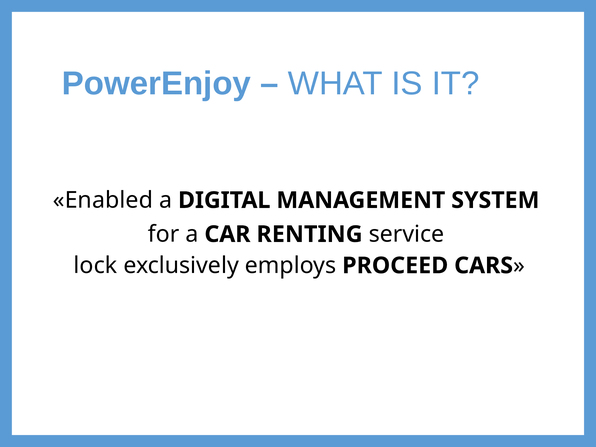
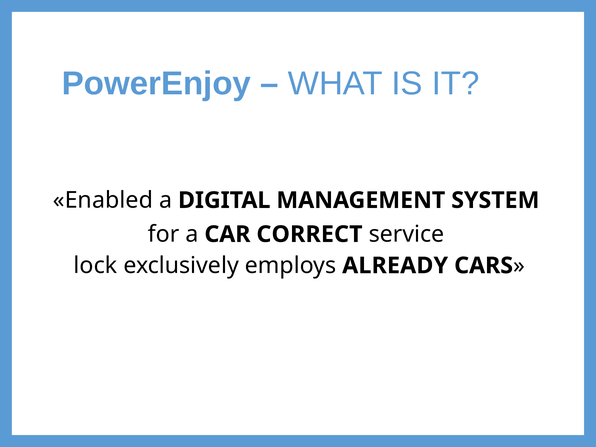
RENTING: RENTING -> CORRECT
PROCEED: PROCEED -> ALREADY
